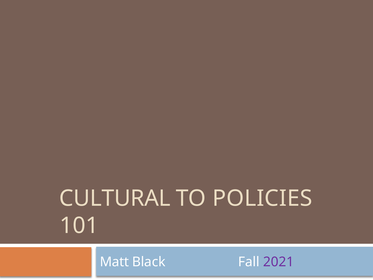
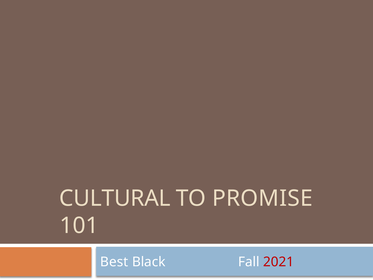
POLICIES: POLICIES -> PROMISE
Matt: Matt -> Best
2021 colour: purple -> red
